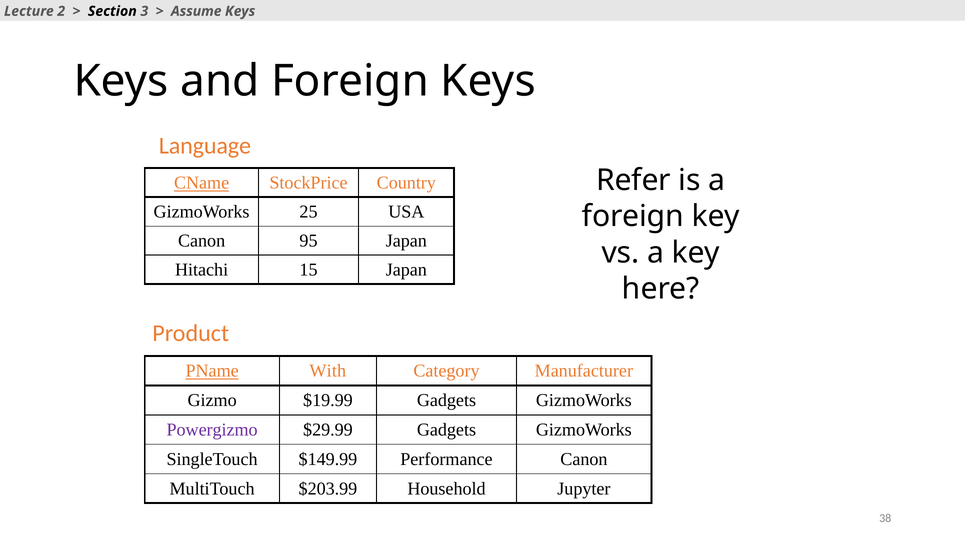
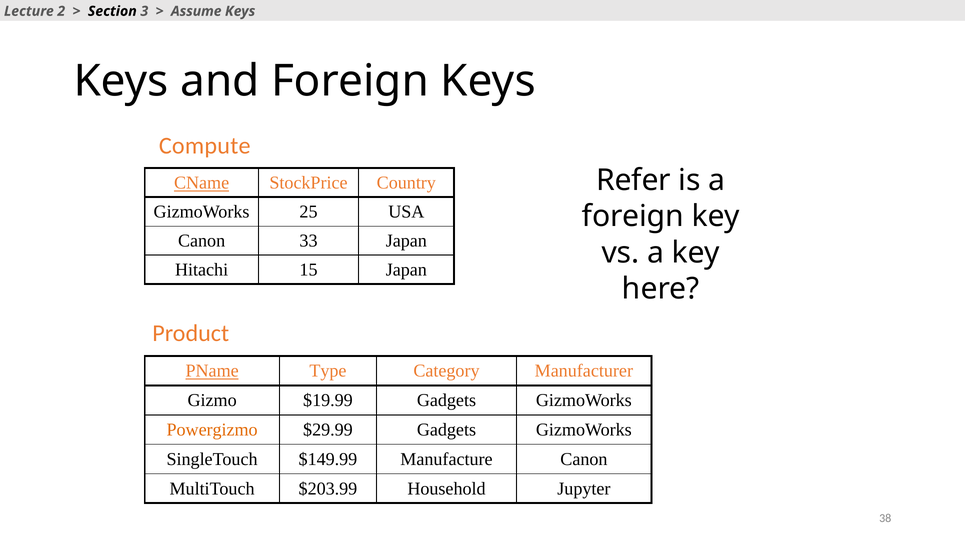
Language: Language -> Compute
95: 95 -> 33
With: With -> Type
Powergizmo colour: purple -> orange
Performance: Performance -> Manufacture
